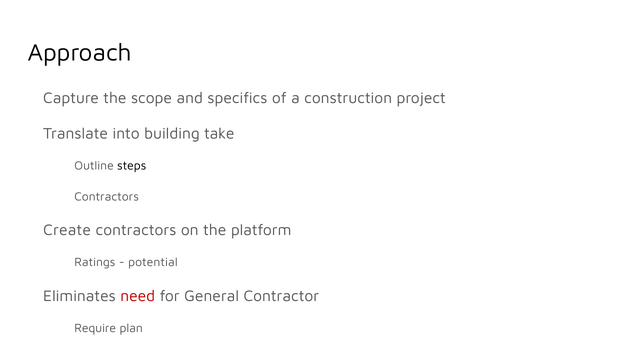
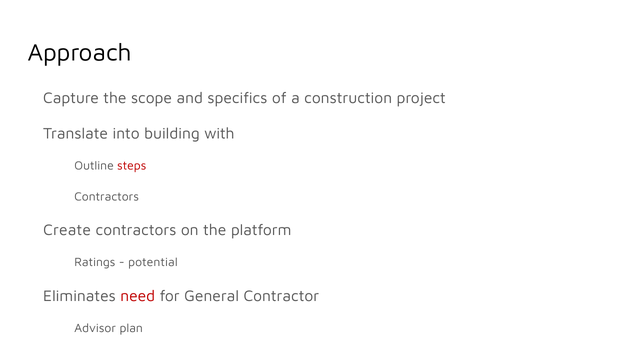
take: take -> with
steps colour: black -> red
Require: Require -> Advisor
